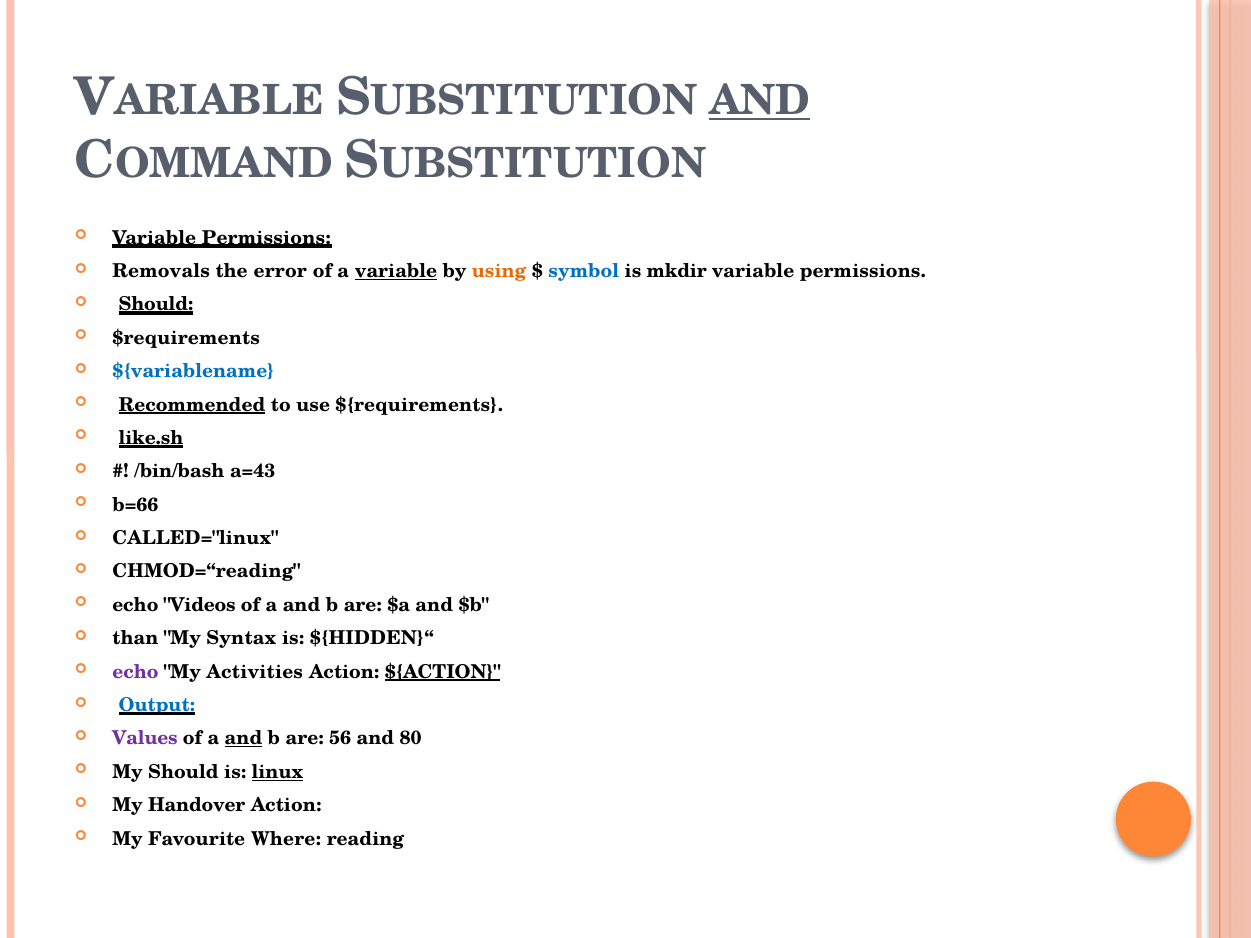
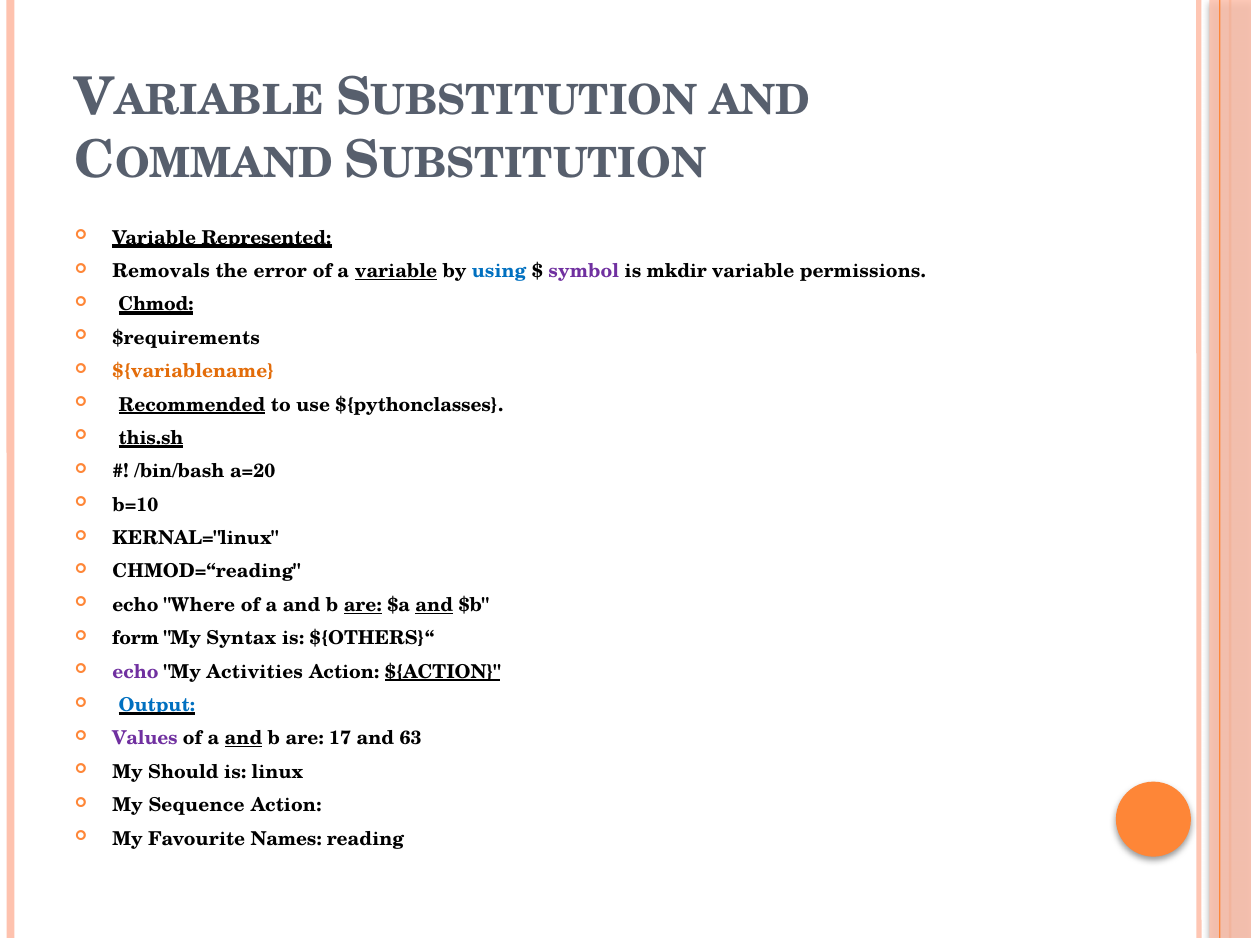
AND at (760, 101) underline: present -> none
Permissions at (266, 238): Permissions -> Represented
using colour: orange -> blue
symbol colour: blue -> purple
Should at (156, 305): Should -> Chmod
${variablename colour: blue -> orange
${requirements: ${requirements -> ${pythonclasses
like.sh: like.sh -> this.sh
a=43: a=43 -> a=20
b=66: b=66 -> b=10
CALLED="linux: CALLED="linux -> KERNAL="linux
Videos: Videos -> Where
are at (363, 605) underline: none -> present
and at (434, 605) underline: none -> present
than: than -> form
${HIDDEN}“: ${HIDDEN}“ -> ${OTHERS}“
56: 56 -> 17
80: 80 -> 63
linux underline: present -> none
Handover: Handover -> Sequence
Where: Where -> Names
